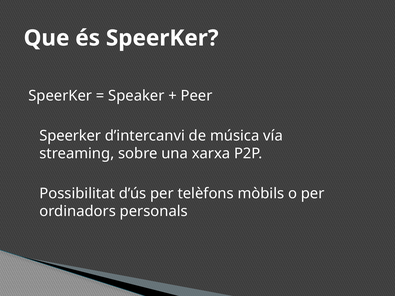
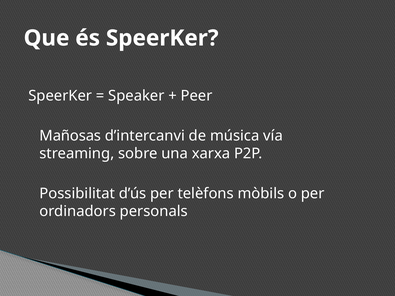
Speerker at (70, 136): Speerker -> Mañosas
